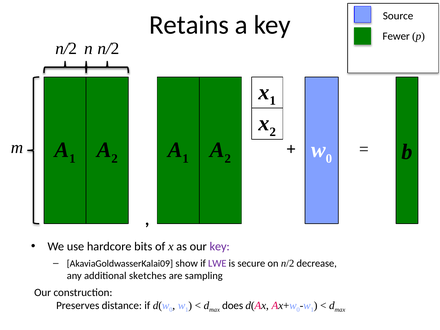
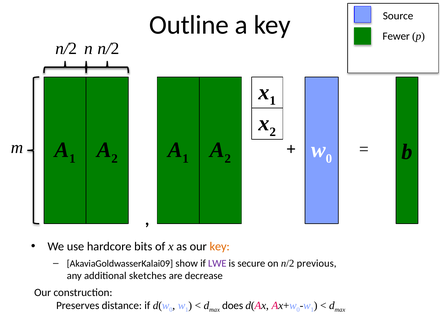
Retains: Retains -> Outline
key at (220, 247) colour: purple -> orange
decrease: decrease -> previous
sampling: sampling -> decrease
